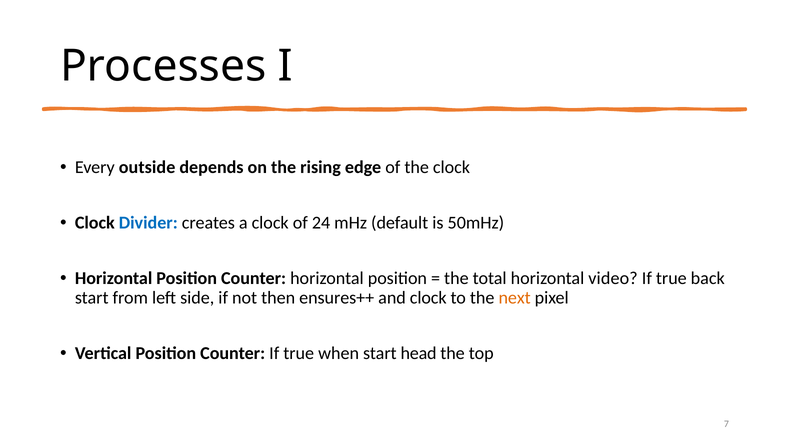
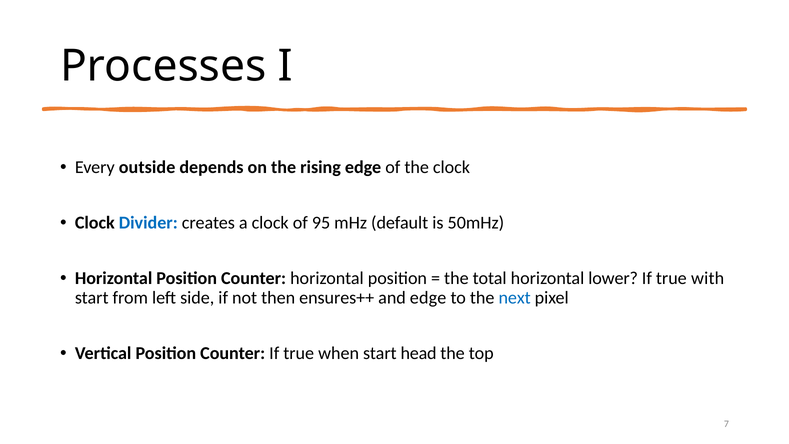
24: 24 -> 95
video: video -> lower
back: back -> with
and clock: clock -> edge
next colour: orange -> blue
